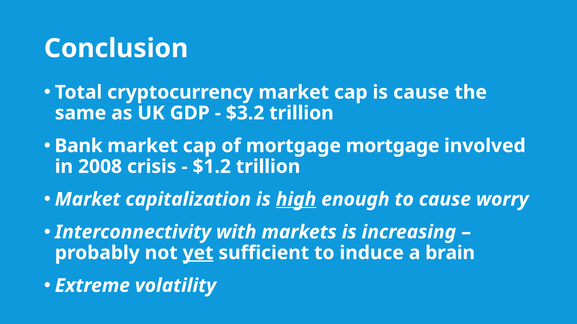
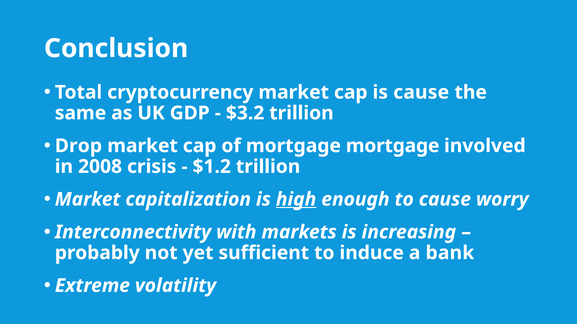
Bank: Bank -> Drop
yet underline: present -> none
brain: brain -> bank
